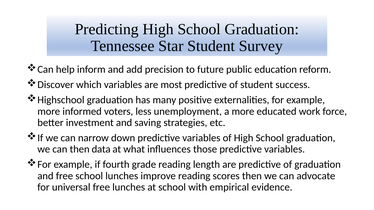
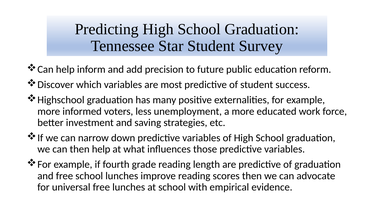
then data: data -> help
